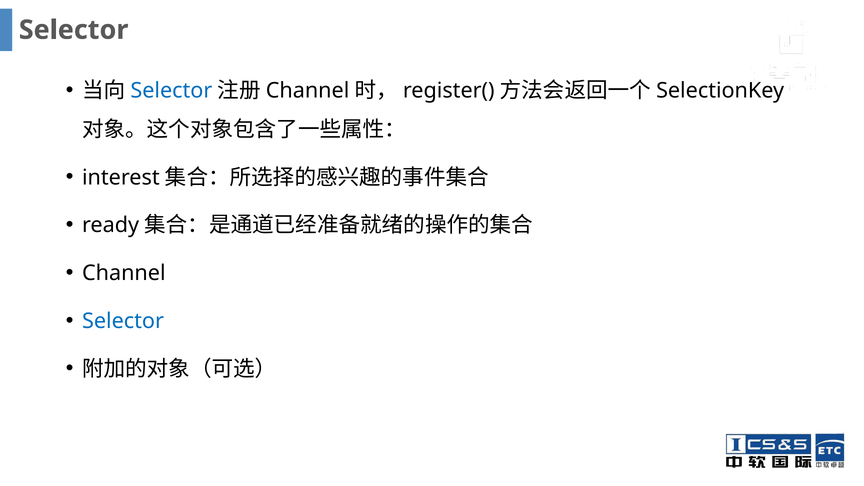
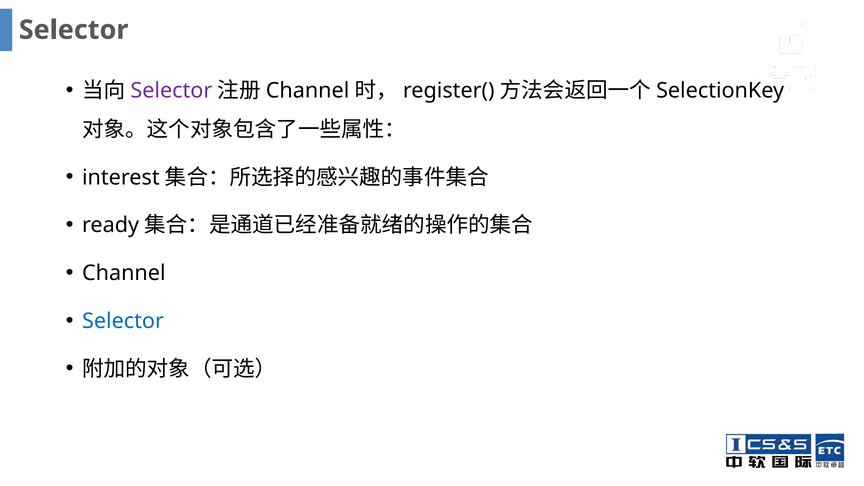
Selector at (171, 91) colour: blue -> purple
